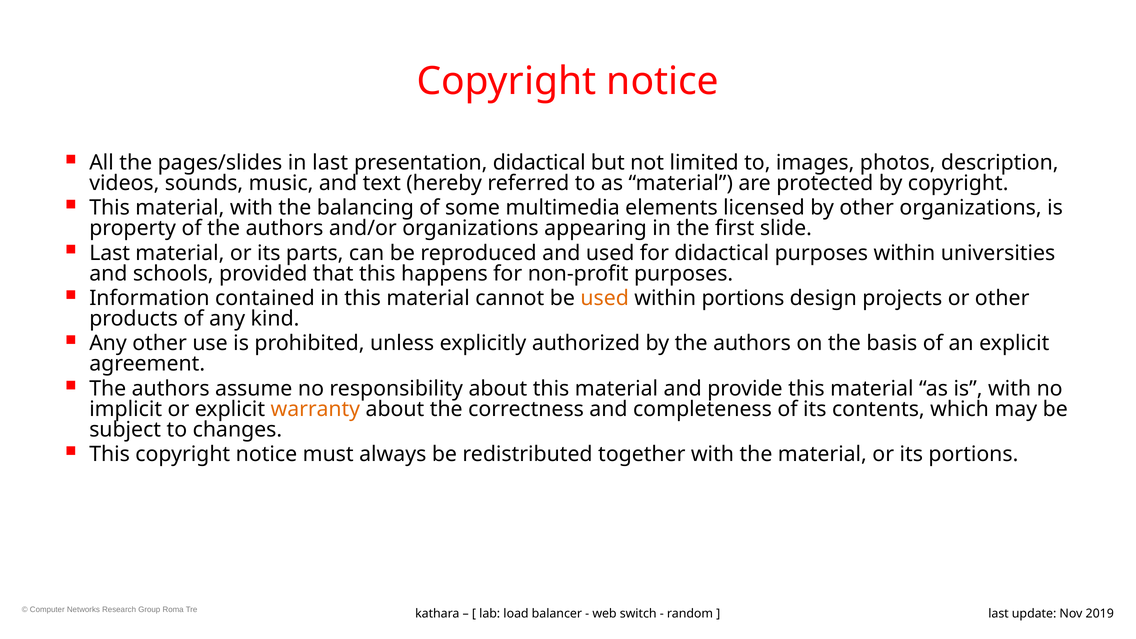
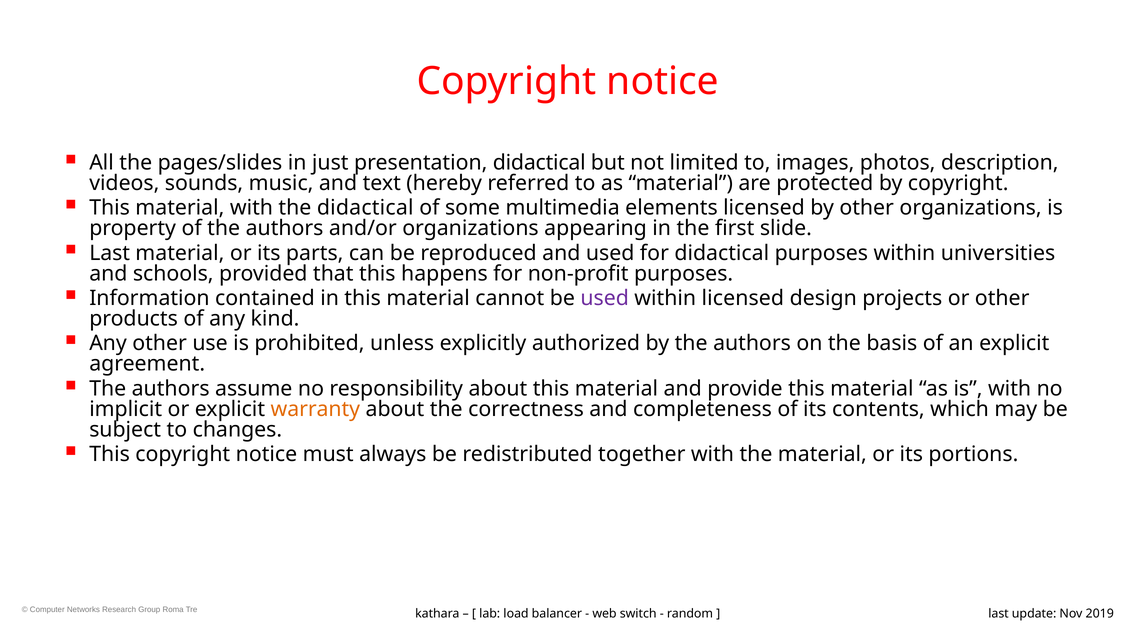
in last: last -> just
the balancing: balancing -> didactical
used at (605, 298) colour: orange -> purple
within portions: portions -> licensed
